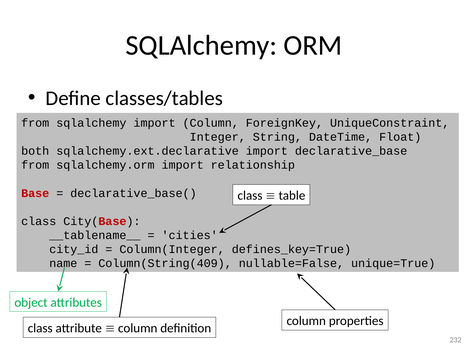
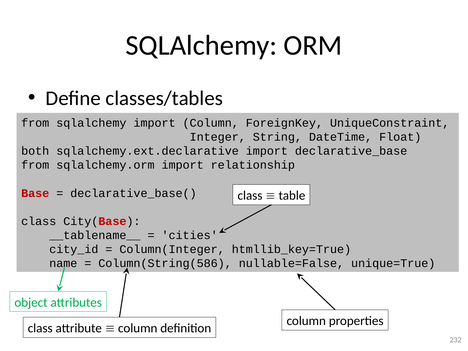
defines_key=True: defines_key=True -> htmllib_key=True
Column(String(409: Column(String(409 -> Column(String(586
